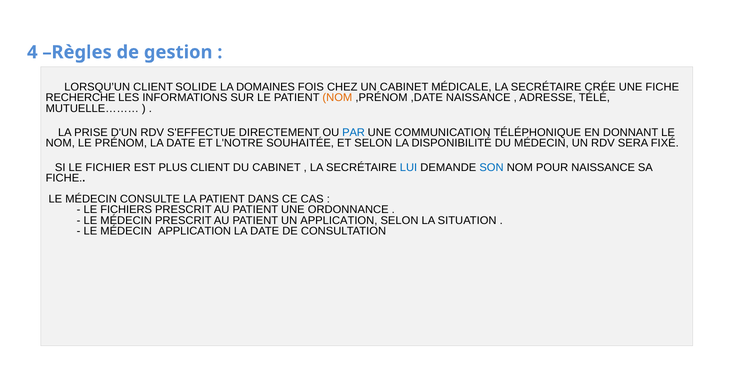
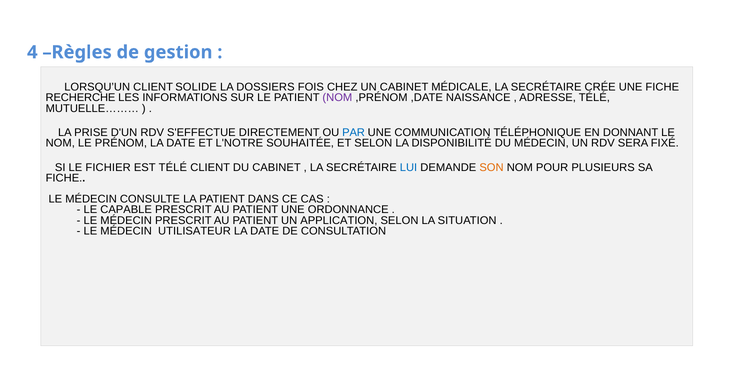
DOMAINES: DOMAINES -> DOSSIERS
NOM at (337, 98) colour: orange -> purple
EST PLUS: PLUS -> TÉLÉ
SON colour: blue -> orange
POUR NAISSANCE: NAISSANCE -> PLUSIEURS
FICHIERS: FICHIERS -> CAPABLE
MÉDECIN APPLICATION: APPLICATION -> UTILISATEUR
